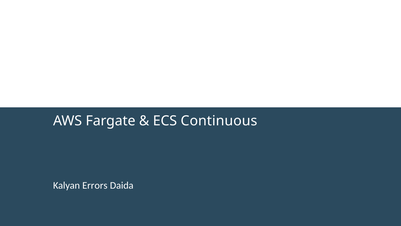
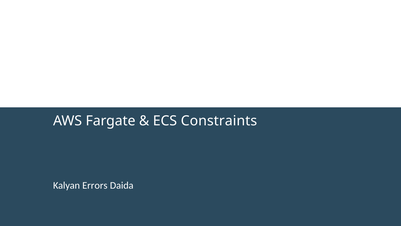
Continuous: Continuous -> Constraints
